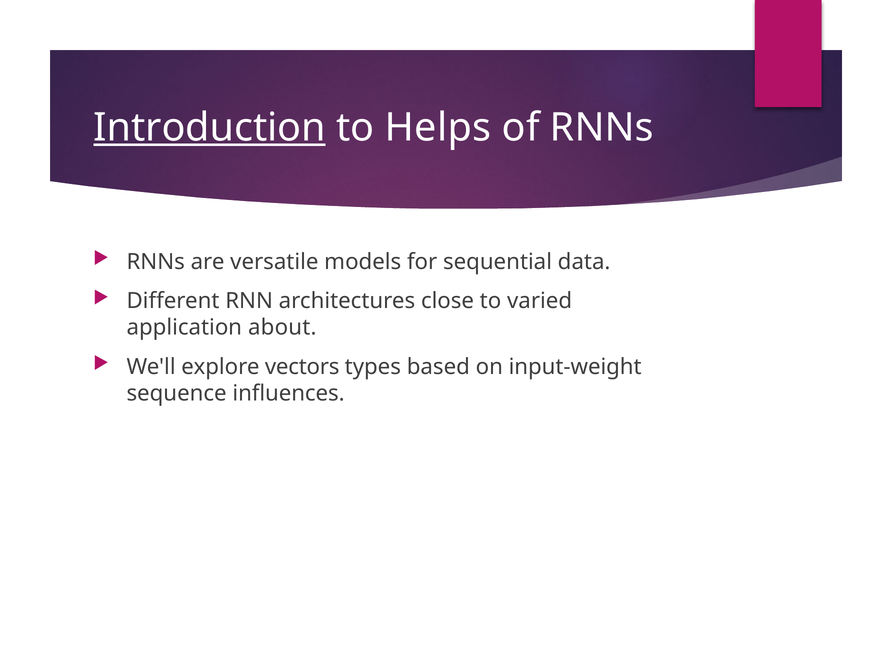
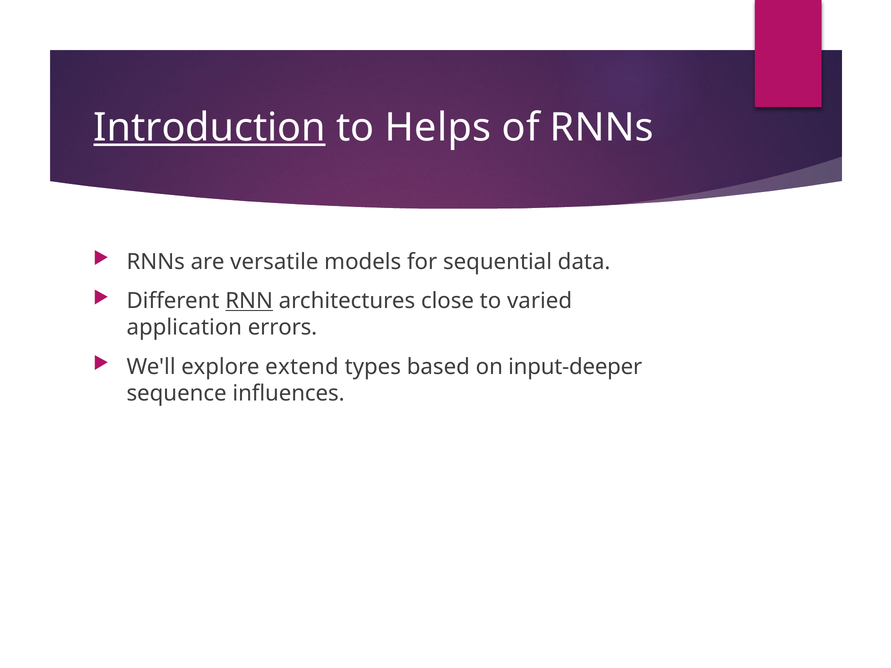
RNN underline: none -> present
about: about -> errors
vectors: vectors -> extend
input-weight: input-weight -> input-deeper
